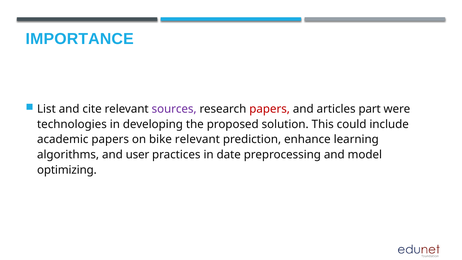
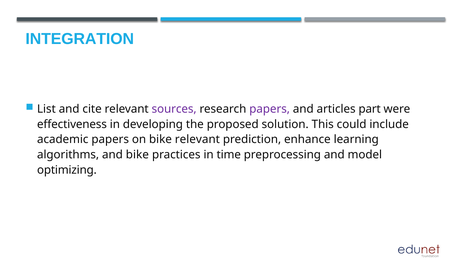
IMPORTANCE: IMPORTANCE -> INTEGRATION
papers at (270, 109) colour: red -> purple
technologies: technologies -> effectiveness
and user: user -> bike
date: date -> time
